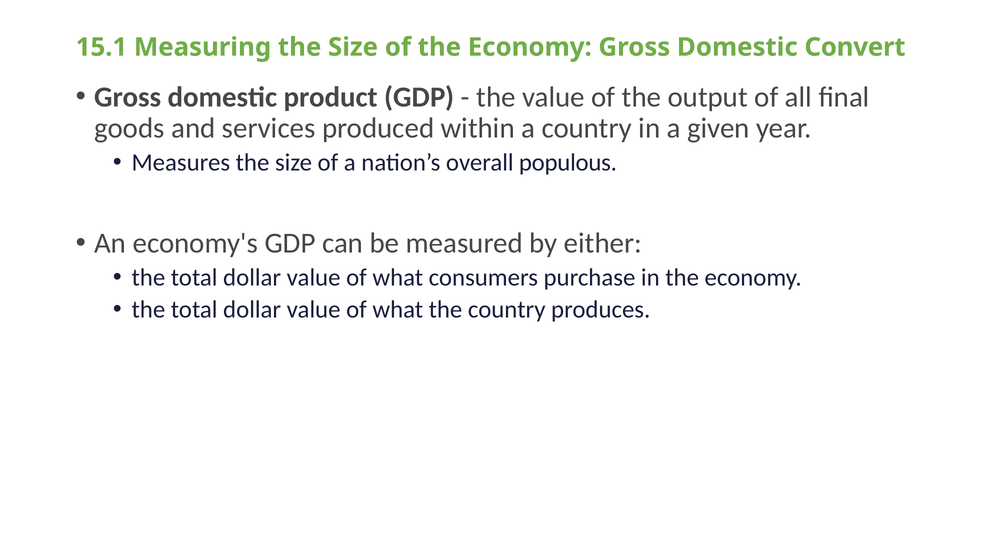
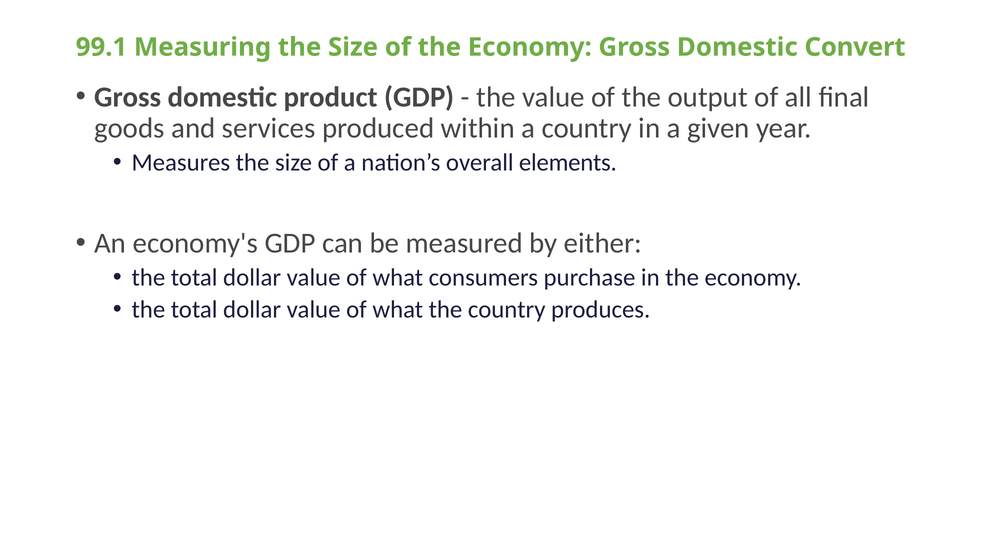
15.1: 15.1 -> 99.1
populous: populous -> elements
